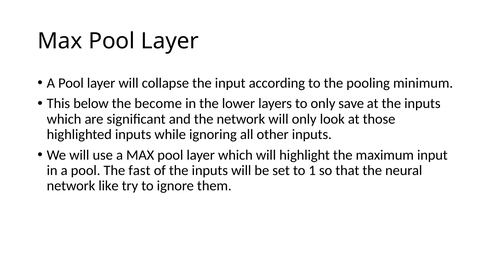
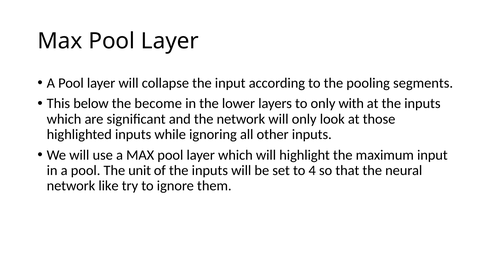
minimum: minimum -> segments
save: save -> with
fast: fast -> unit
1: 1 -> 4
